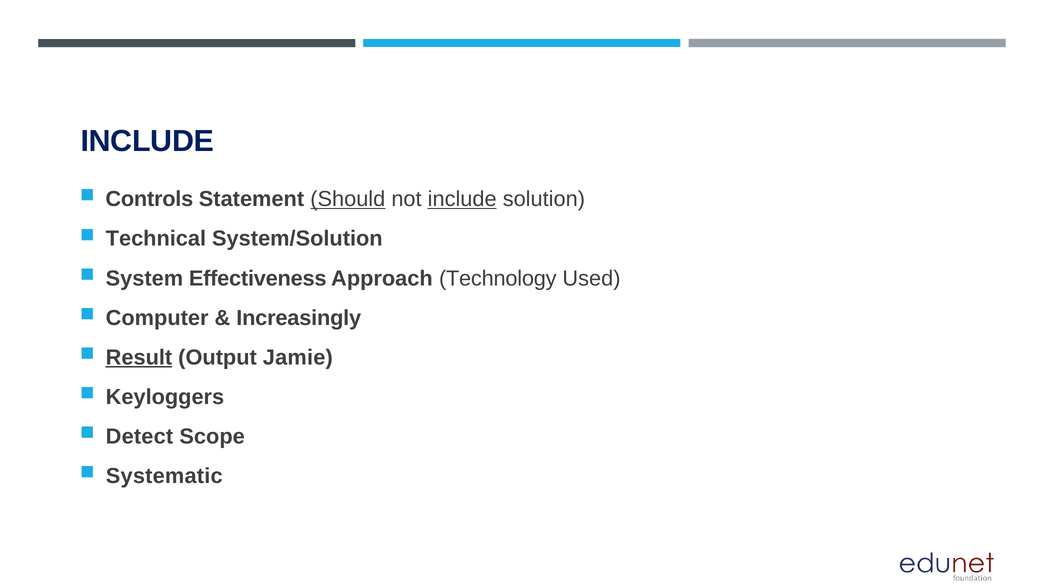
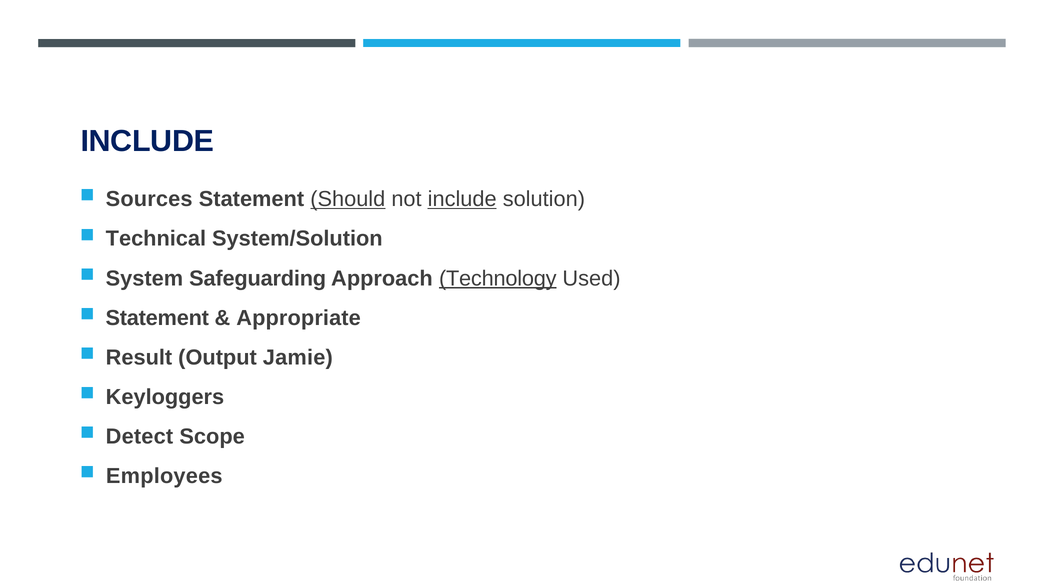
Controls: Controls -> Sources
Effectiveness: Effectiveness -> Safeguarding
Technology underline: none -> present
Computer at (157, 318): Computer -> Statement
Increasingly: Increasingly -> Appropriate
Result underline: present -> none
Systematic: Systematic -> Employees
